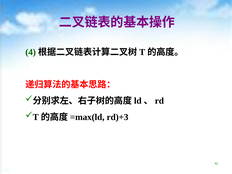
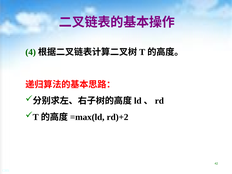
rd)+3: rd)+3 -> rd)+2
